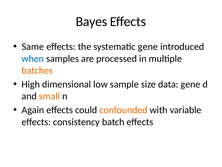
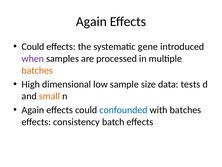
Bayes at (91, 21): Bayes -> Again
Same at (33, 47): Same -> Could
when colour: blue -> purple
data gene: gene -> tests
confounded colour: orange -> blue
with variable: variable -> batches
